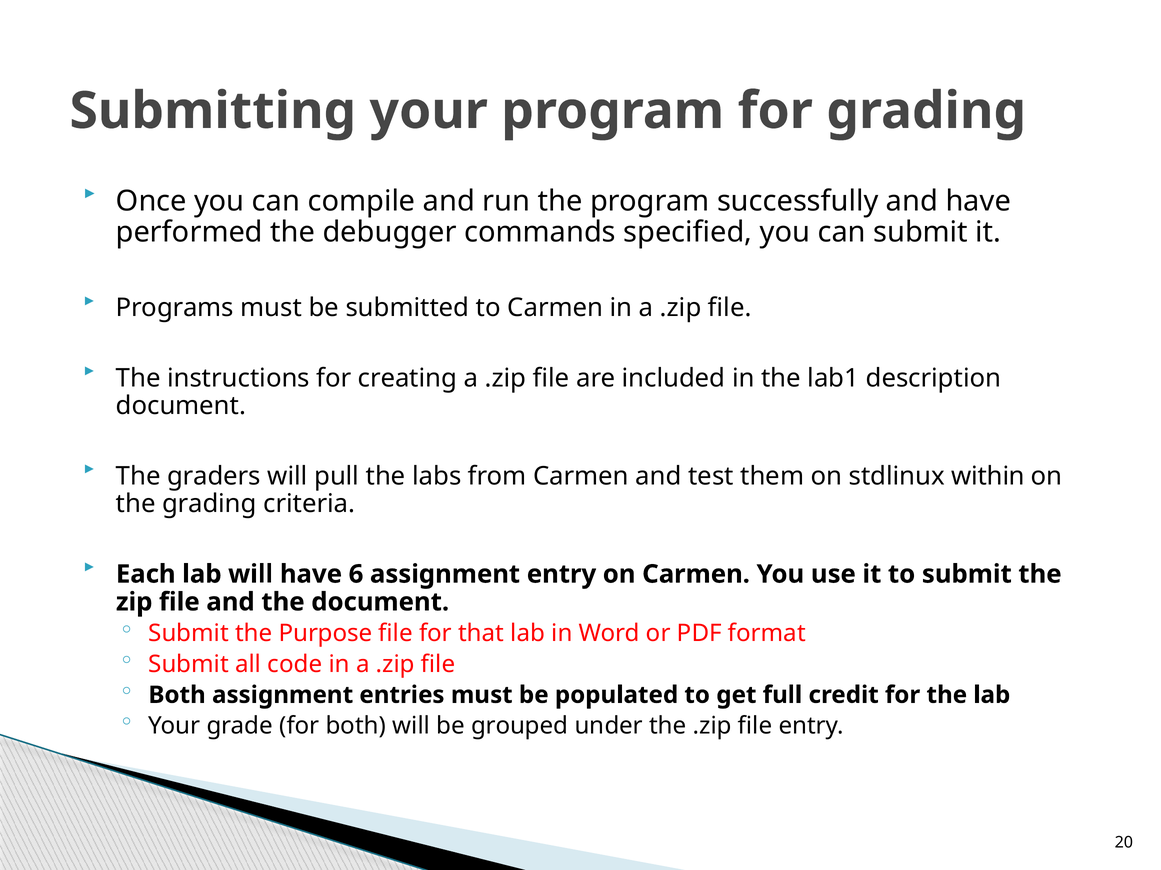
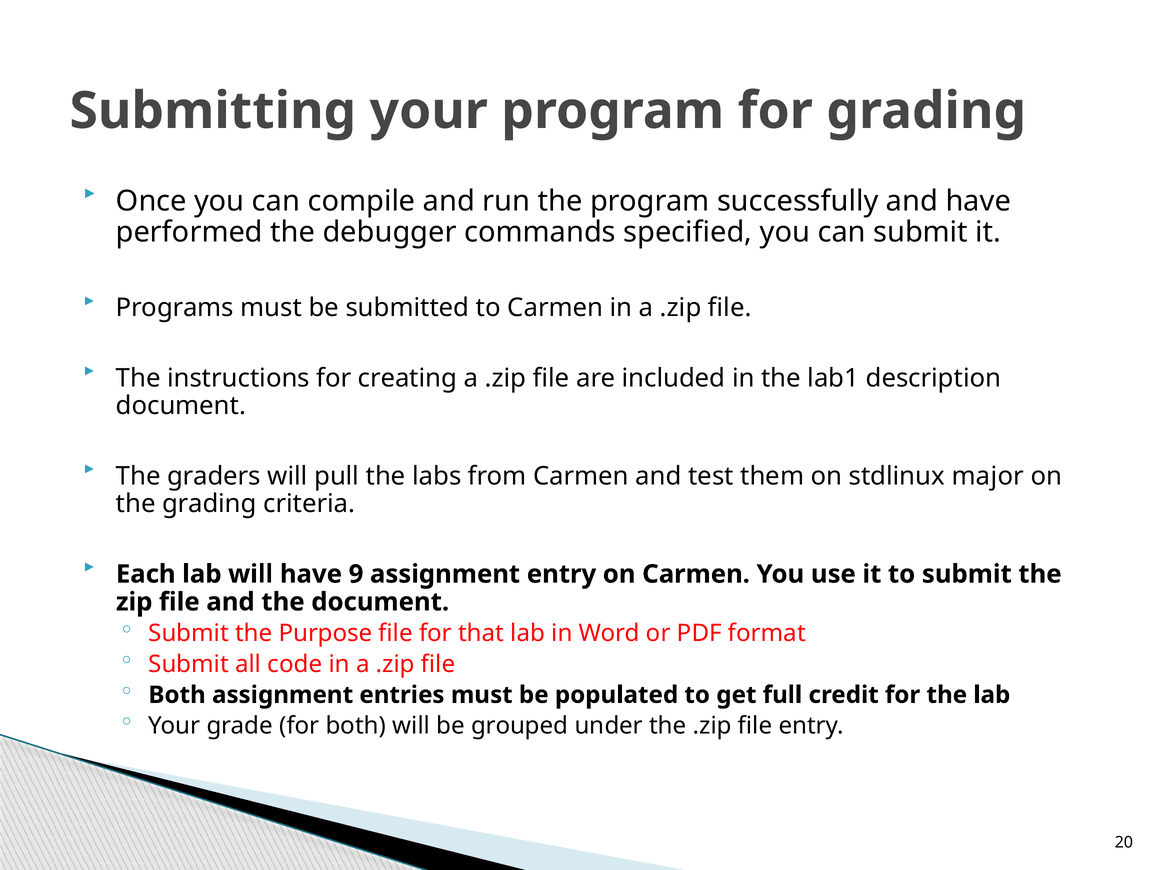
within: within -> major
6: 6 -> 9
